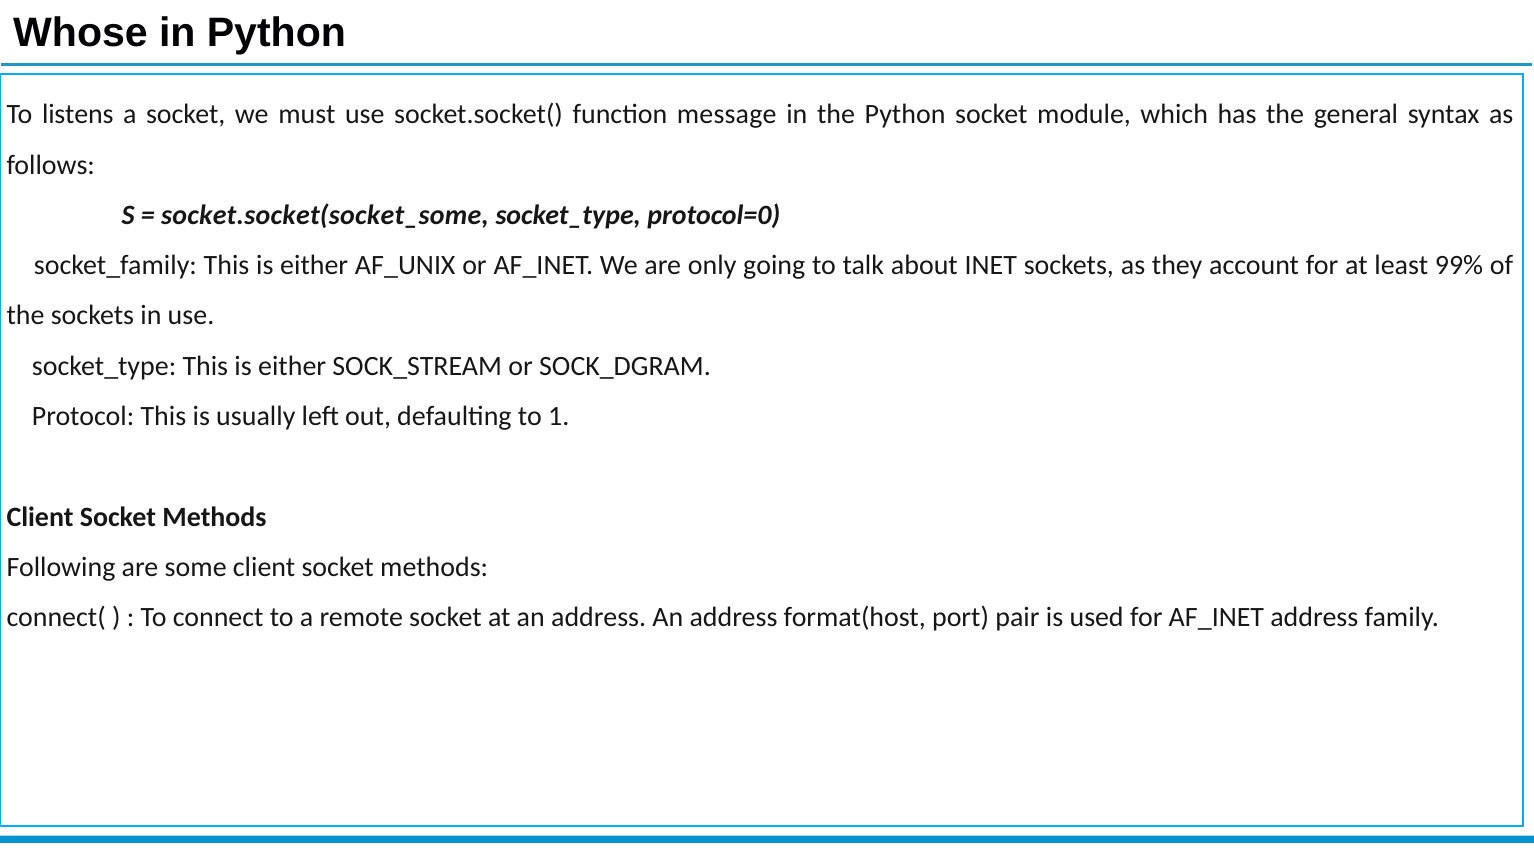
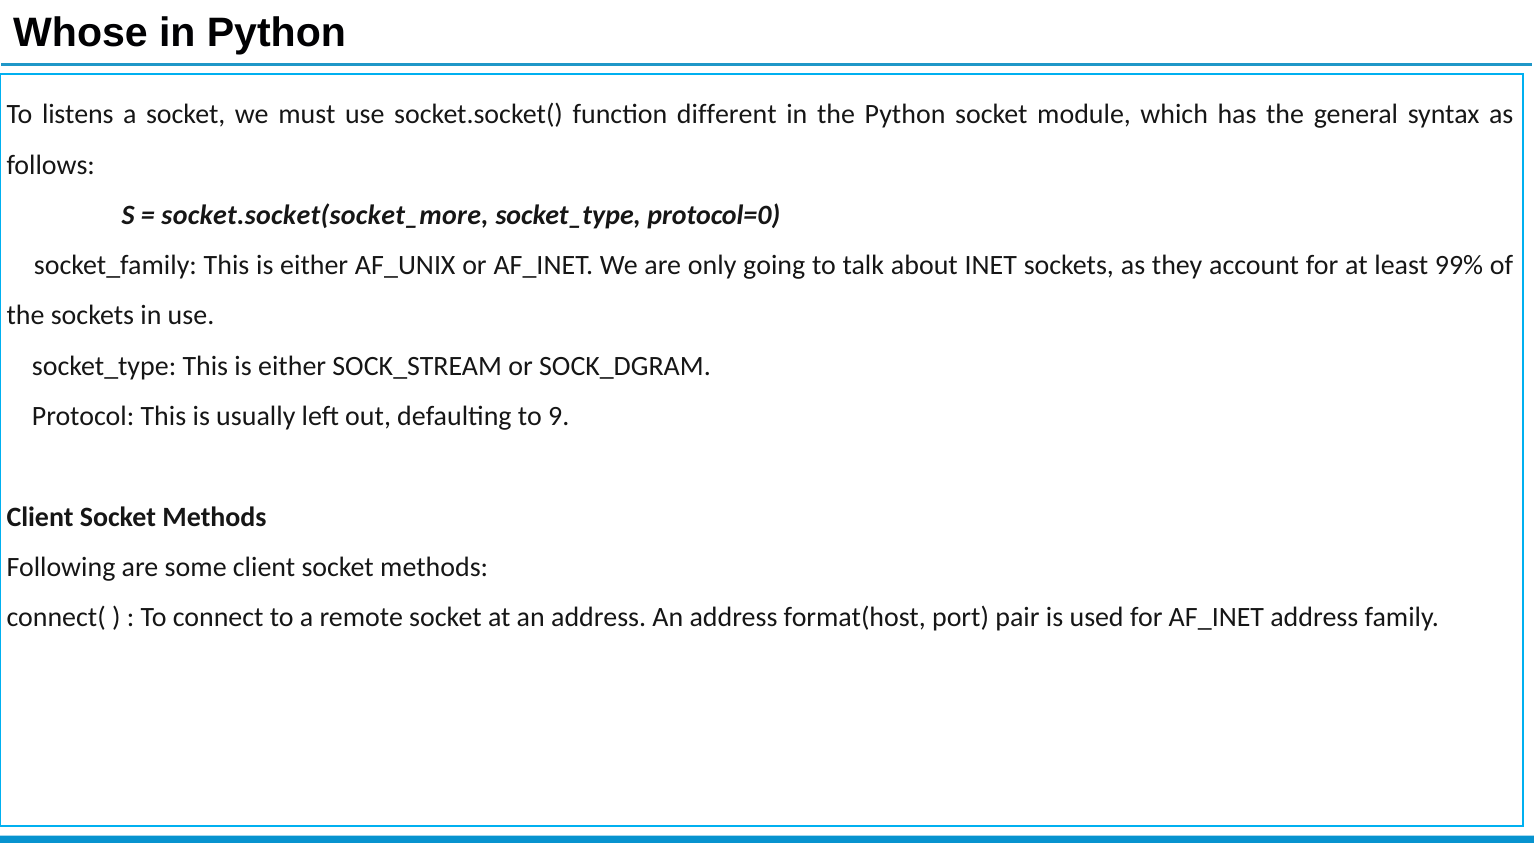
message: message -> different
socket.socket(socket_some: socket.socket(socket_some -> socket.socket(socket_more
1: 1 -> 9
